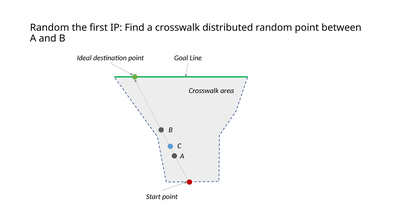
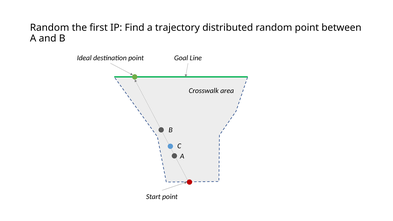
a crosswalk: crosswalk -> trajectory
